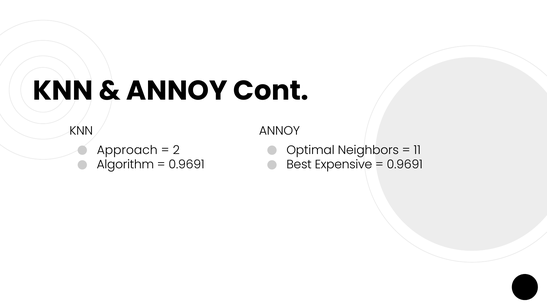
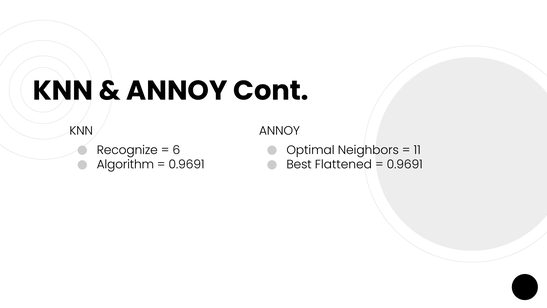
Approach: Approach -> Recognize
2: 2 -> 6
Expensive: Expensive -> Flattened
